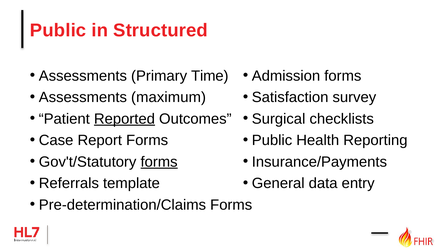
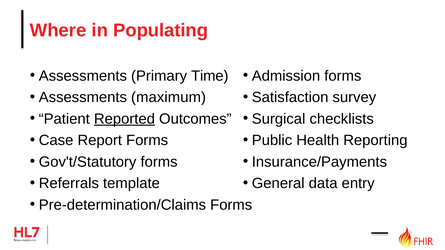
Public at (58, 30): Public -> Where
Structured: Structured -> Populating
forms at (159, 162) underline: present -> none
